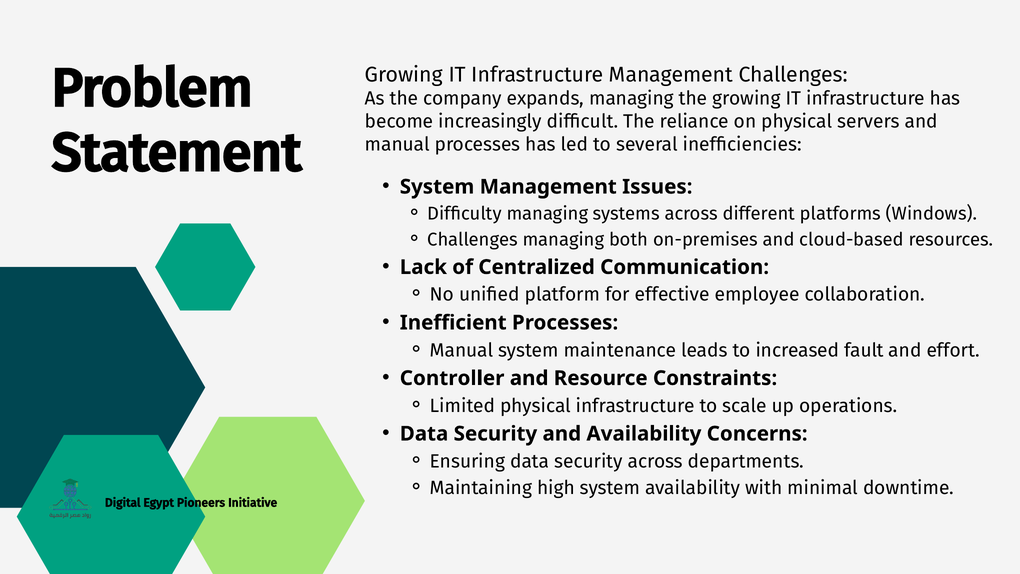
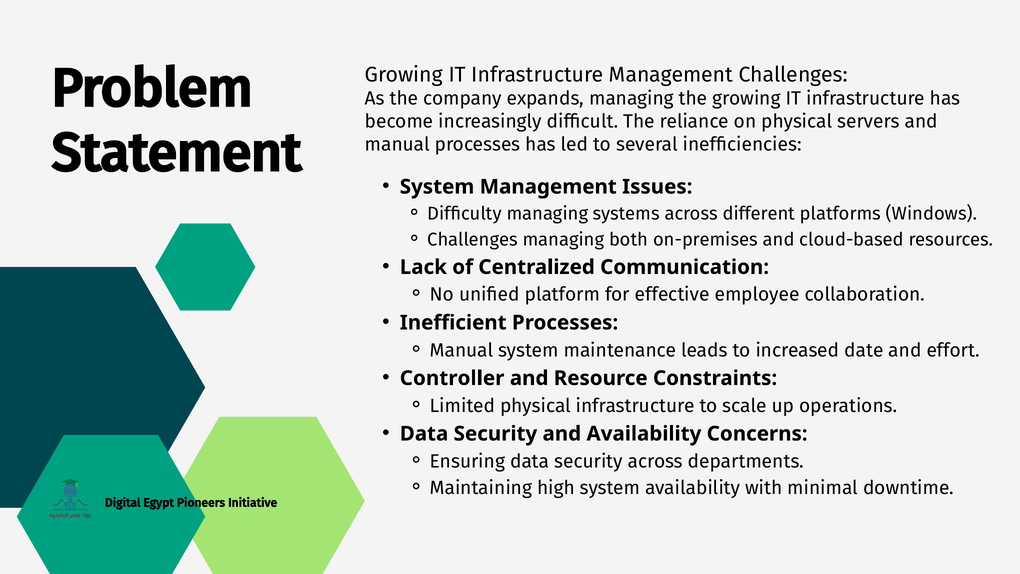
fault: fault -> date
